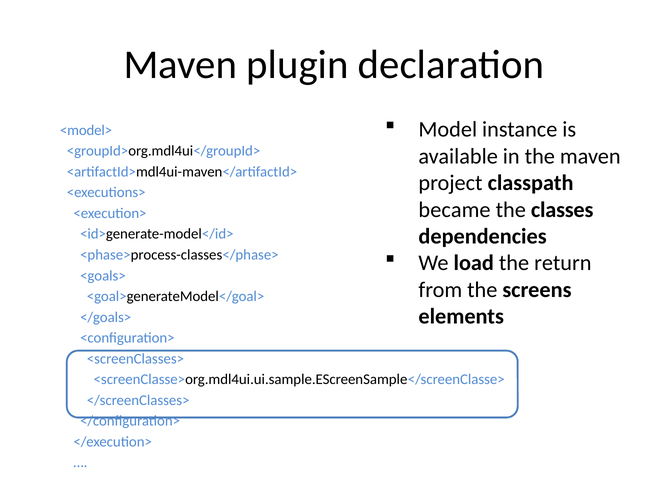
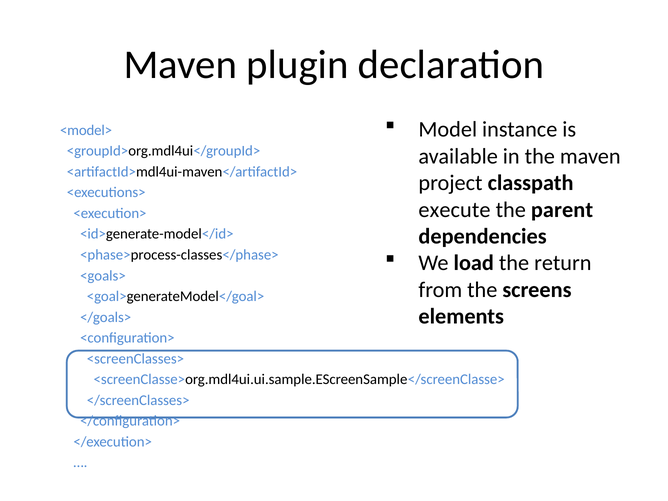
became: became -> execute
classes: classes -> parent
